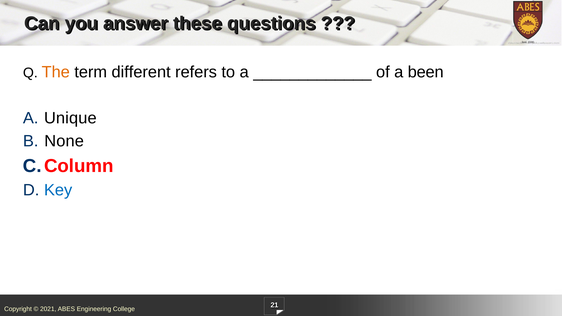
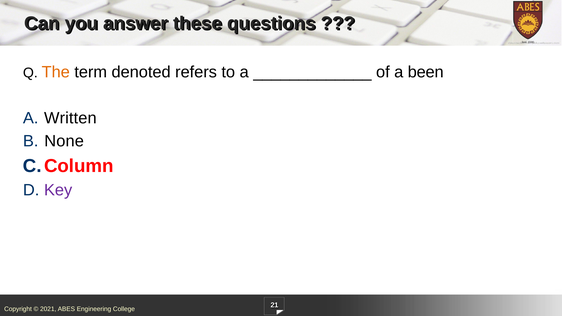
different: different -> denoted
Unique: Unique -> Written
Key colour: blue -> purple
